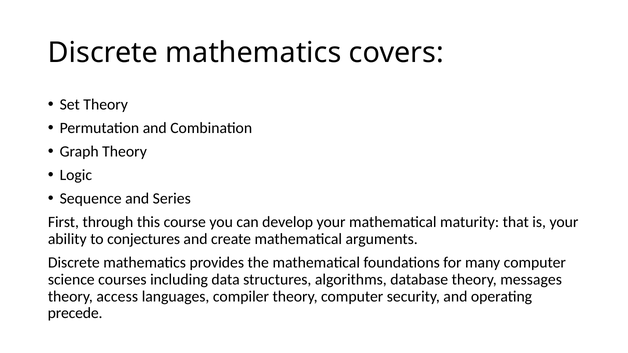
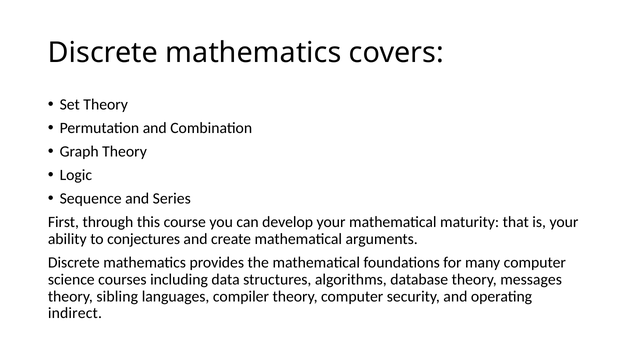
access: access -> sibling
precede: precede -> indirect
